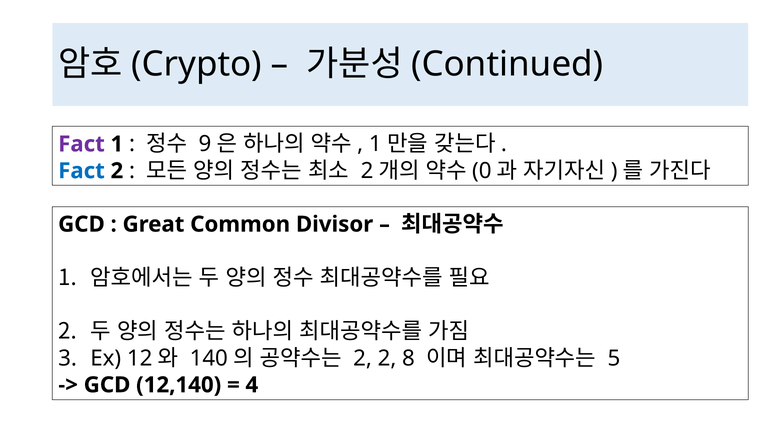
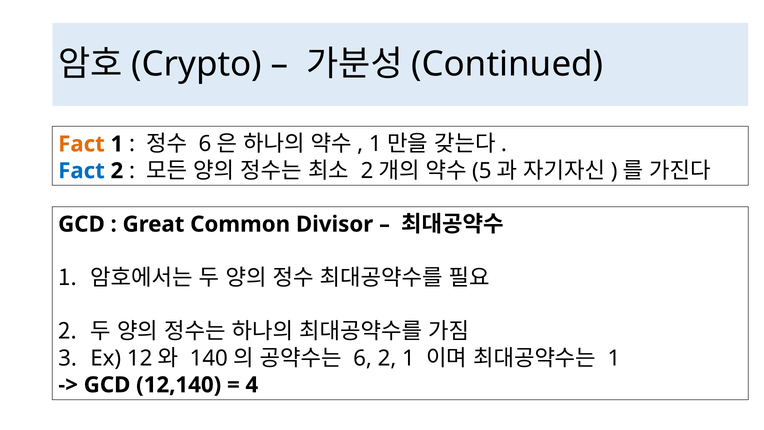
Fact at (81, 144) colour: purple -> orange
9 at (205, 144): 9 -> 6
0: 0 -> 5
2 at (363, 358): 2 -> 6
2 8: 8 -> 1
5 at (614, 358): 5 -> 1
